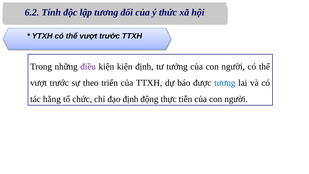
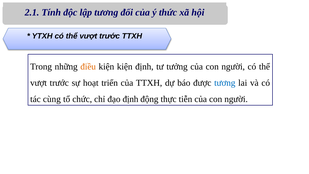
6.2: 6.2 -> 2.1
điều colour: purple -> orange
theo: theo -> hoạt
hằng: hằng -> cùng
